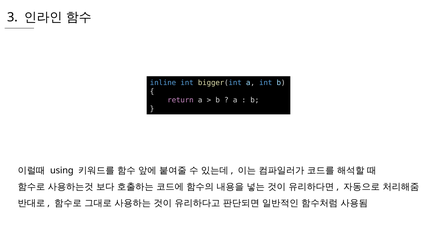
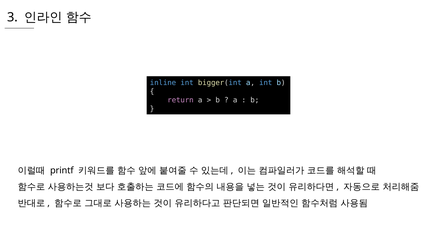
using: using -> printf
